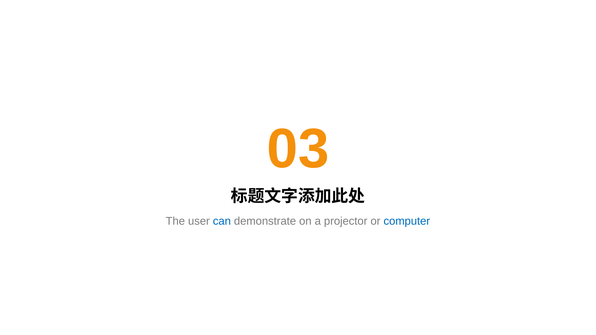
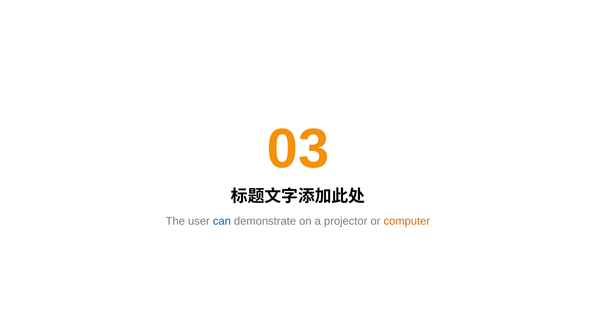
computer colour: blue -> orange
